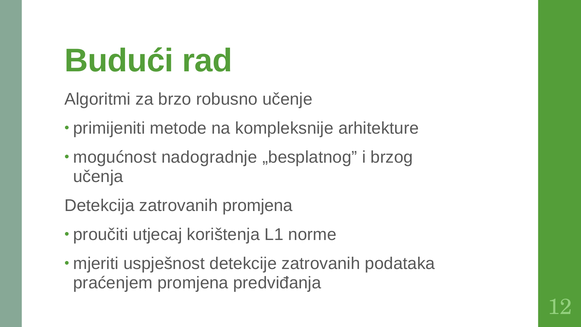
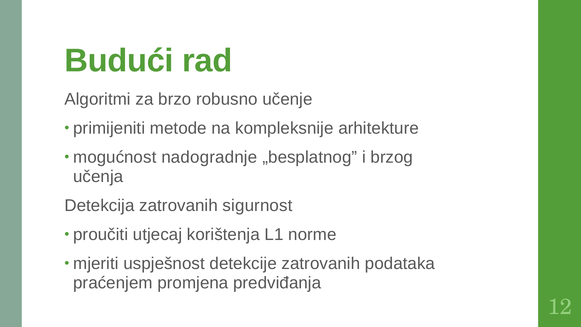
zatrovanih promjena: promjena -> sigurnost
